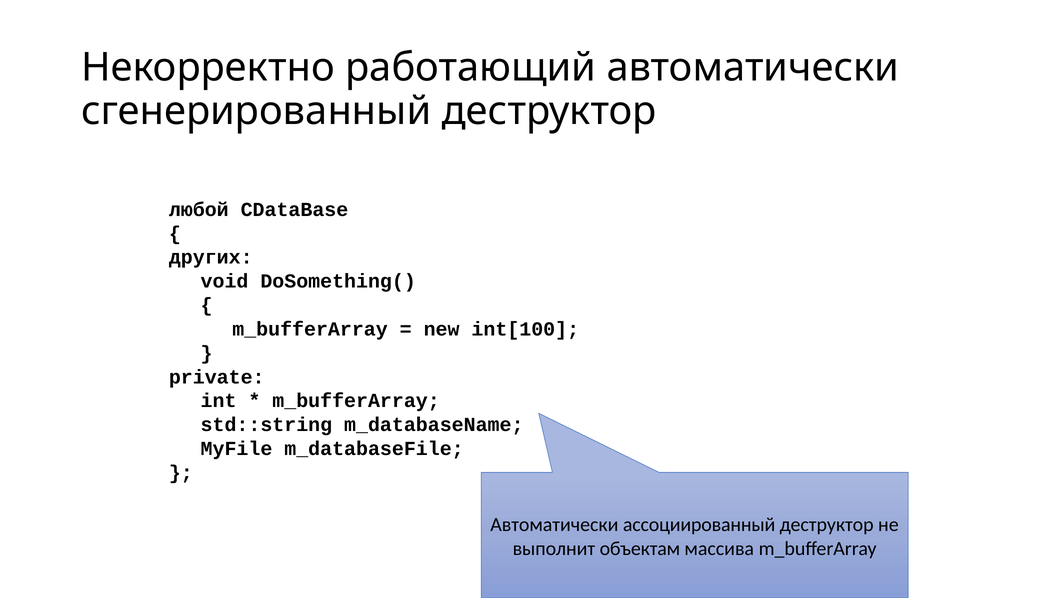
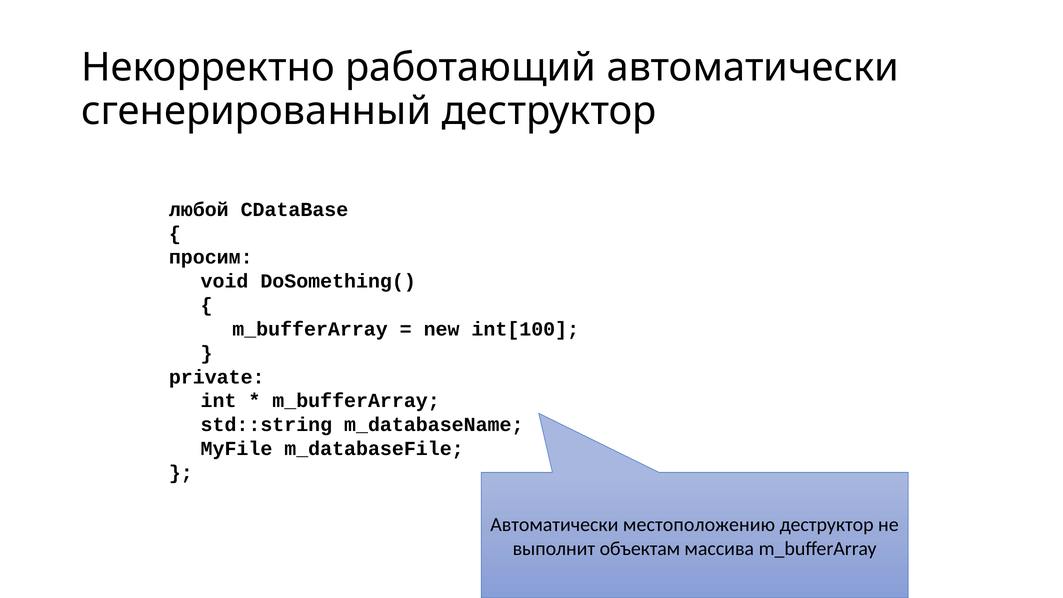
других: других -> просим
ассоциированный: ассоциированный -> местоположению
